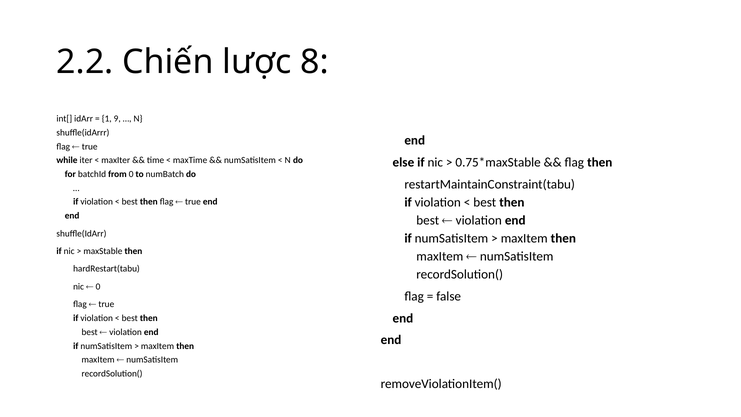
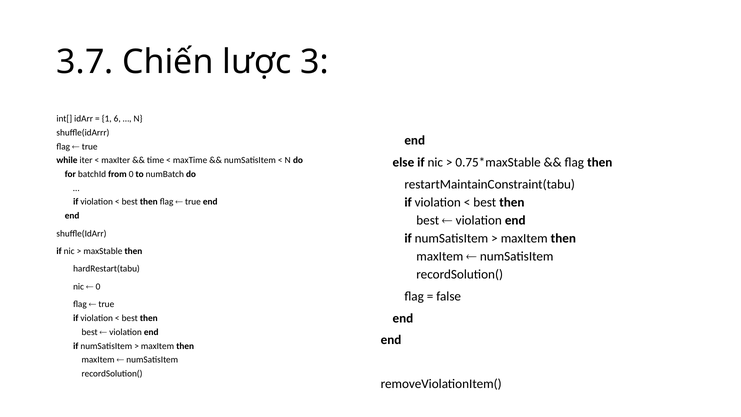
2.2: 2.2 -> 3.7
8: 8 -> 3
9: 9 -> 6
